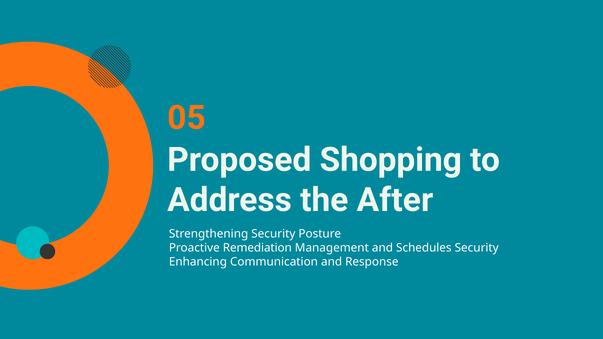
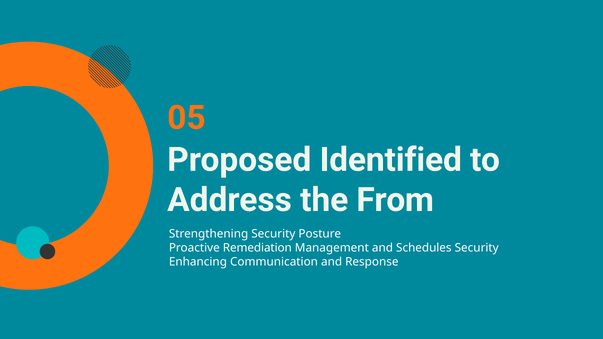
Shopping: Shopping -> Identified
After: After -> From
